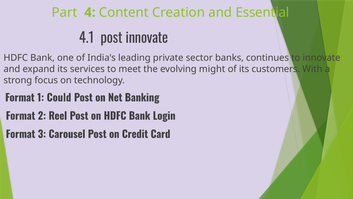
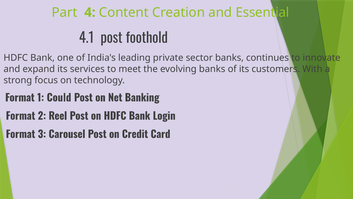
post innovate: innovate -> foothold
evolving might: might -> banks
